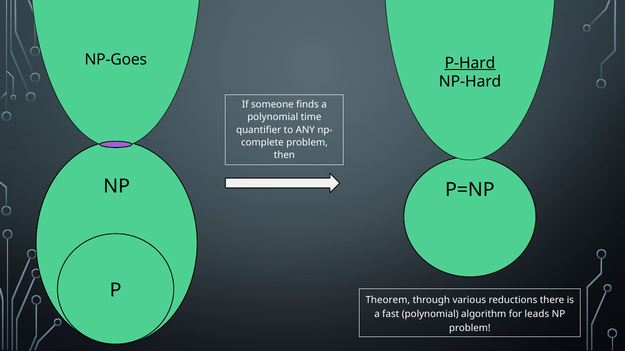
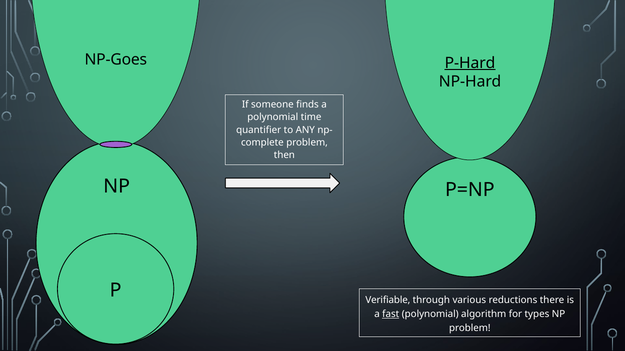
Theorem: Theorem -> Verifiable
fast underline: none -> present
leads: leads -> types
